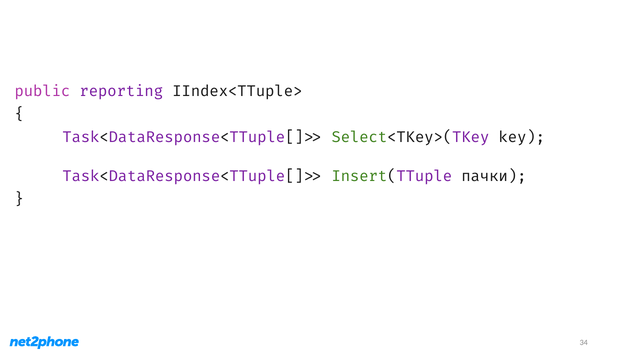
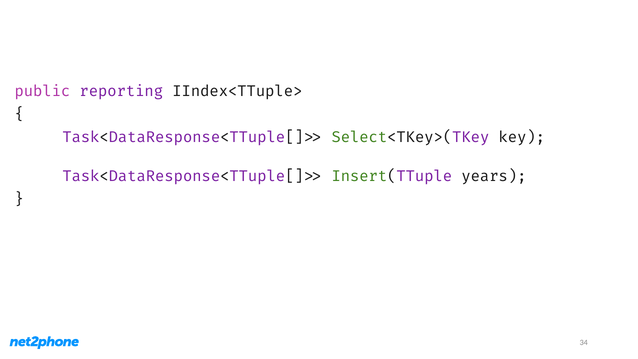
пачки: пачки -> years
